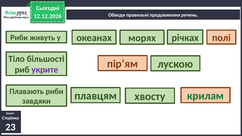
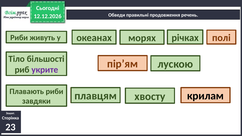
крилам colour: green -> black
